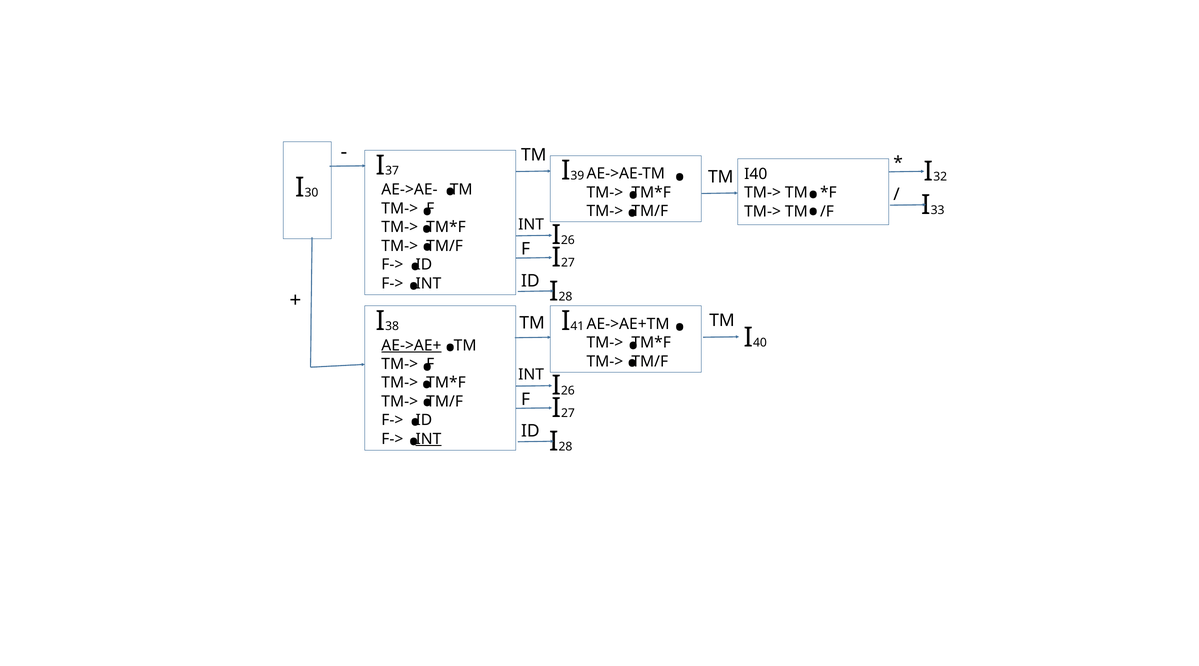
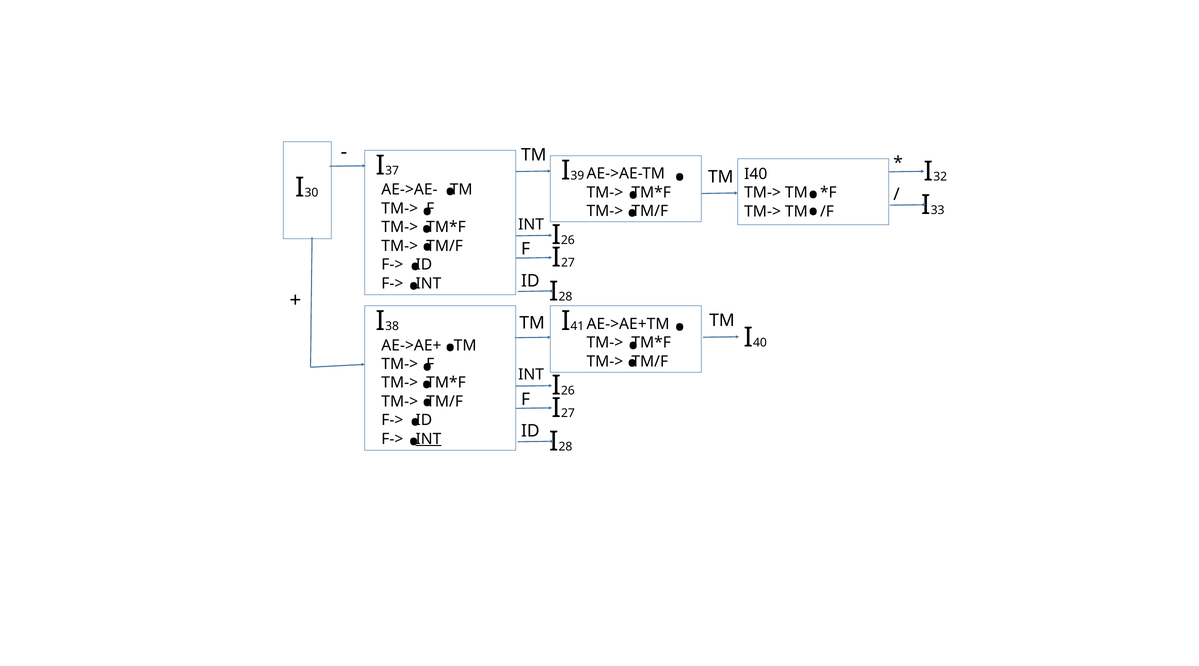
AE->AE+ underline: present -> none
